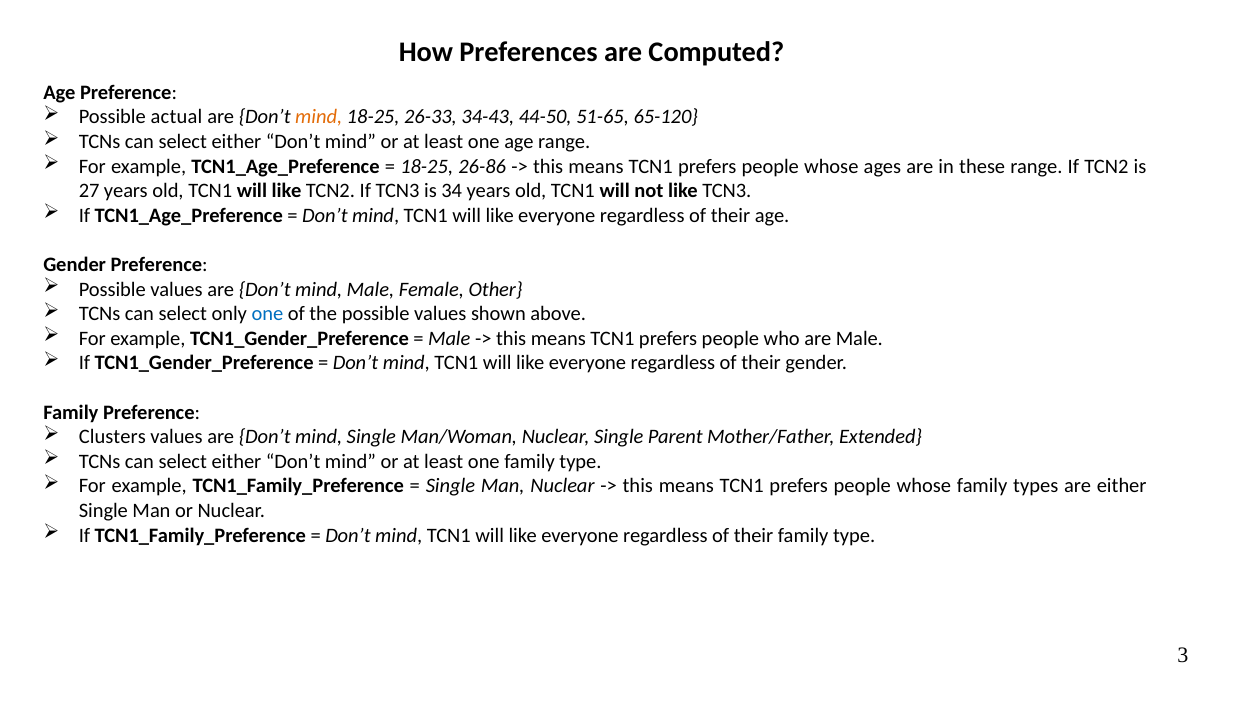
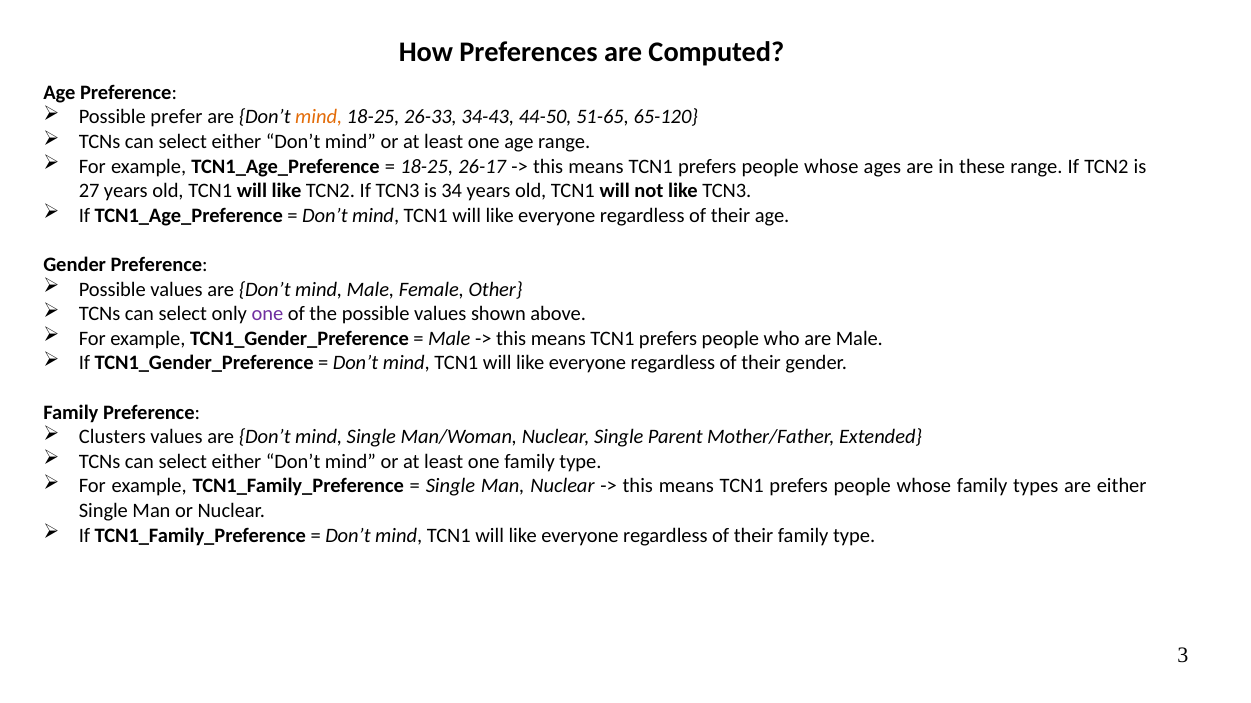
actual: actual -> prefer
26-86: 26-86 -> 26-17
one at (267, 314) colour: blue -> purple
